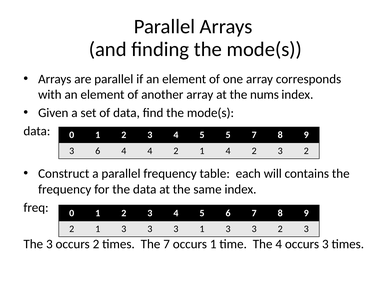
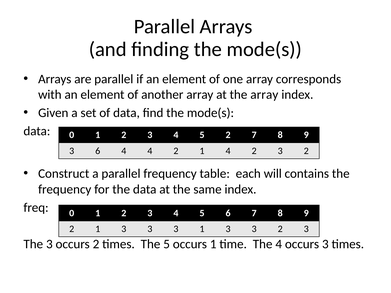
the nums: nums -> array
5 5: 5 -> 2
The 7: 7 -> 5
